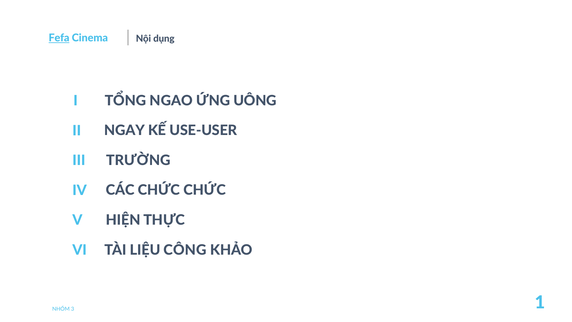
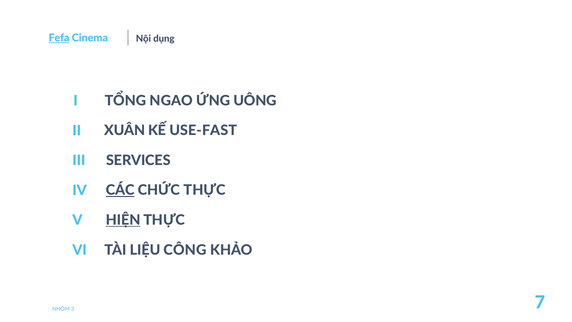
NGAY: NGAY -> XUÂN
USE-USER: USE-USER -> USE-FAST
TRƯỜNG: TRƯỜNG -> SERVICES
CÁC underline: none -> present
CHỨC CHỨC: CHỨC -> THỰC
HIỆN underline: none -> present
1: 1 -> 7
